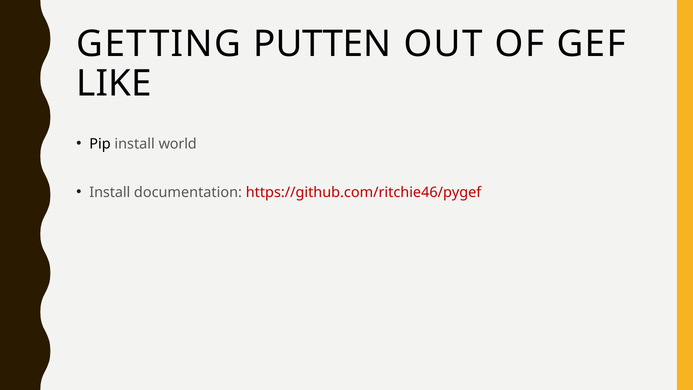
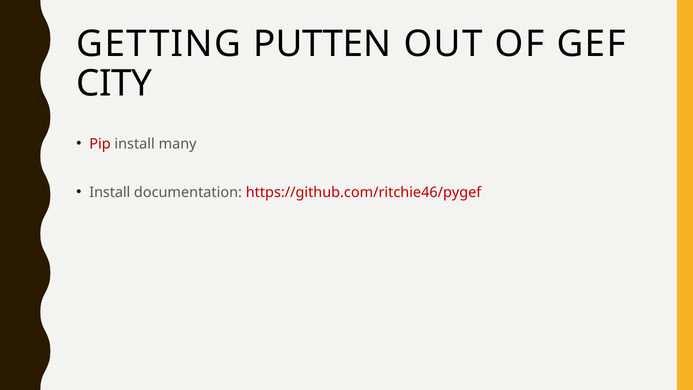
LIKE: LIKE -> CITY
Pip colour: black -> red
world: world -> many
